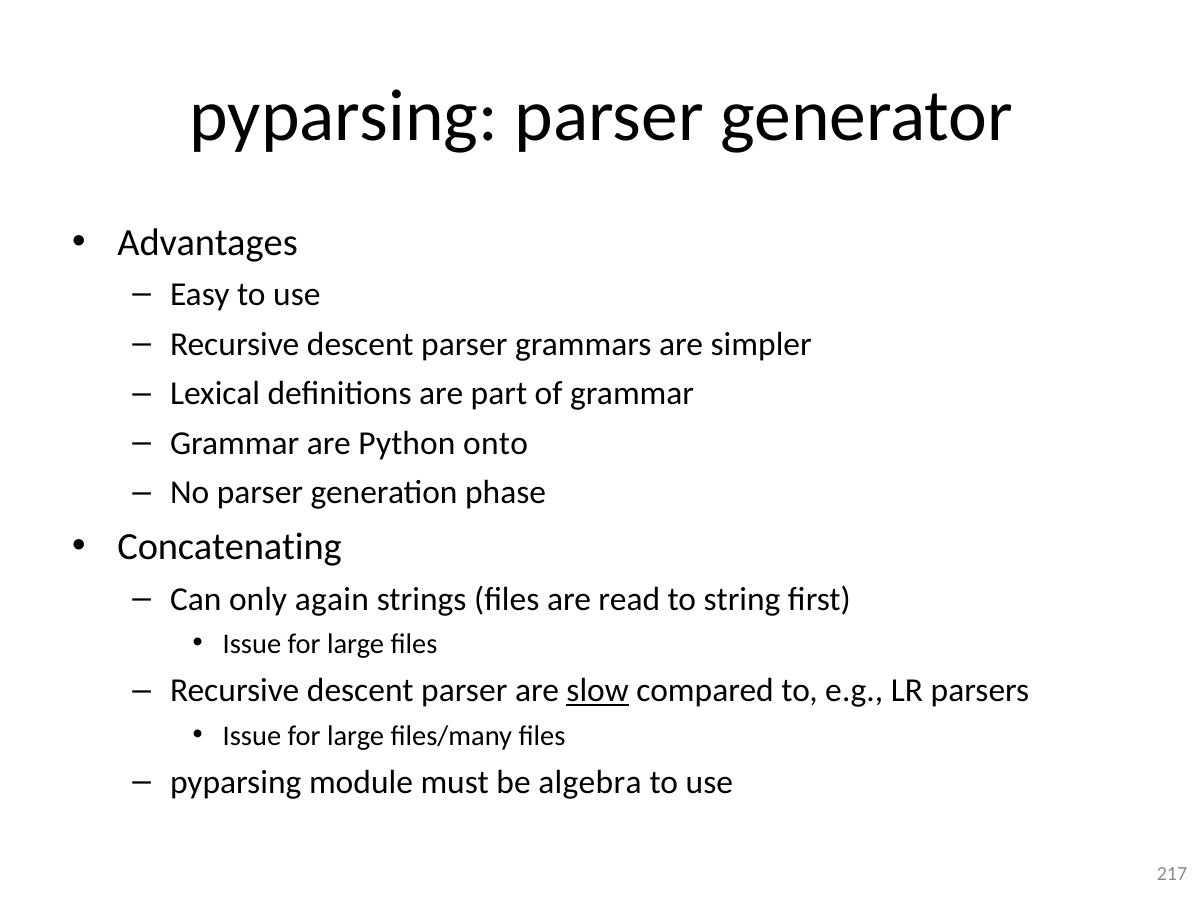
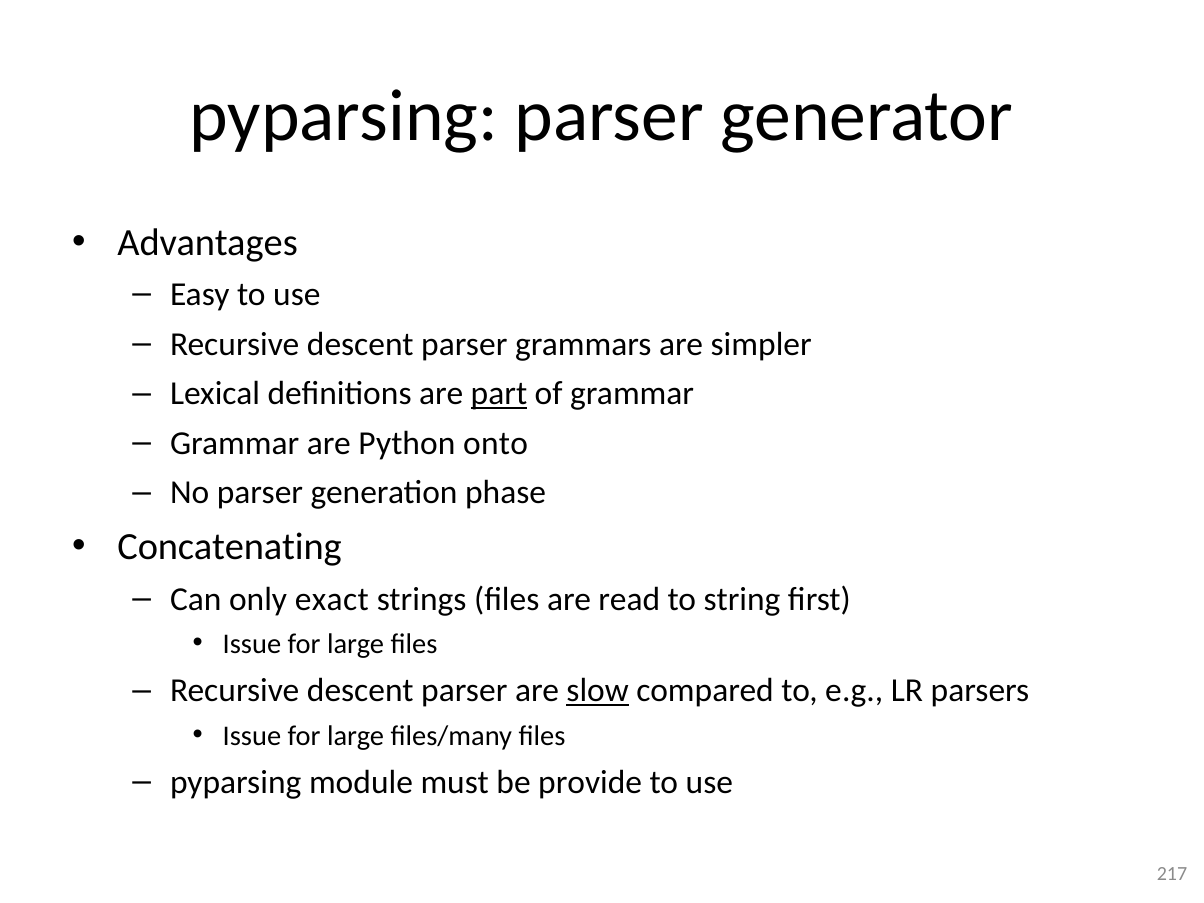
part underline: none -> present
again: again -> exact
algebra: algebra -> provide
